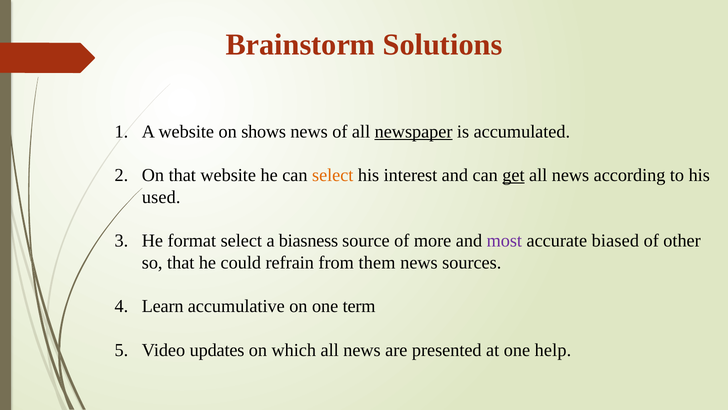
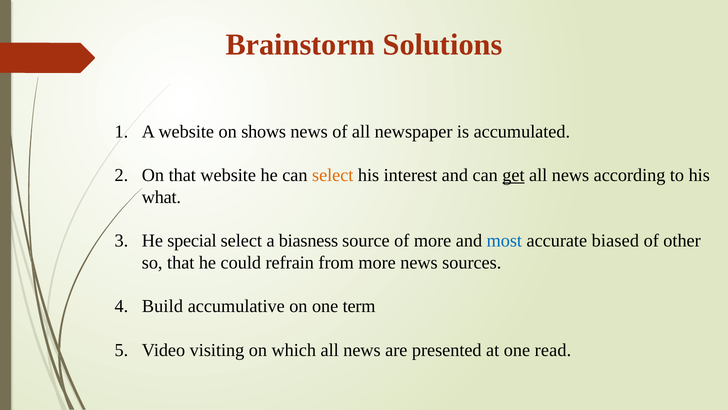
newspaper underline: present -> none
used: used -> what
format: format -> special
most colour: purple -> blue
from them: them -> more
Learn: Learn -> Build
updates: updates -> visiting
help: help -> read
